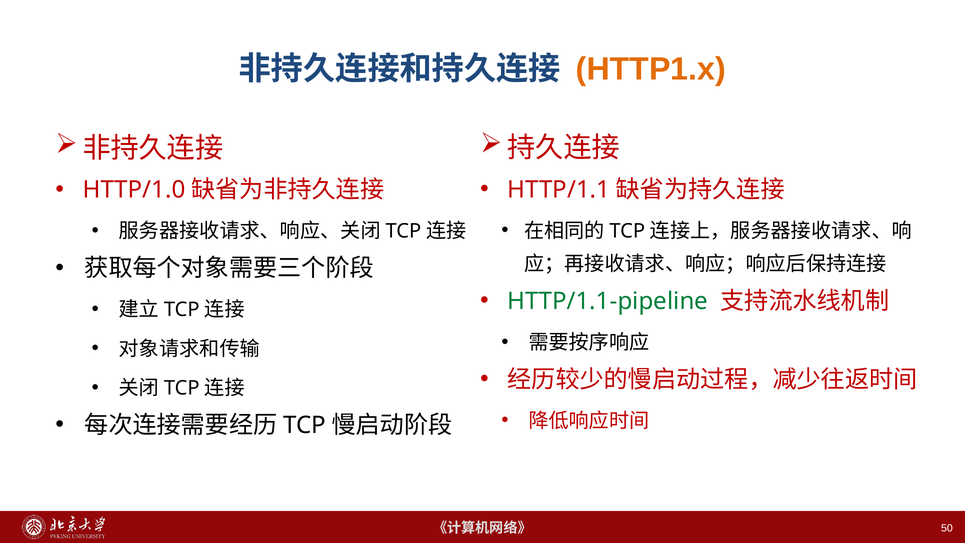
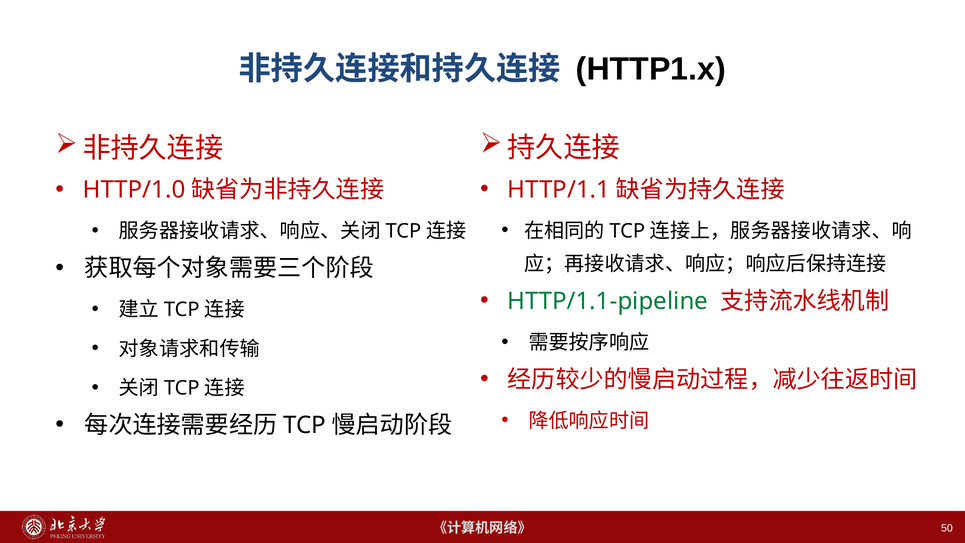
HTTP1.x colour: orange -> black
